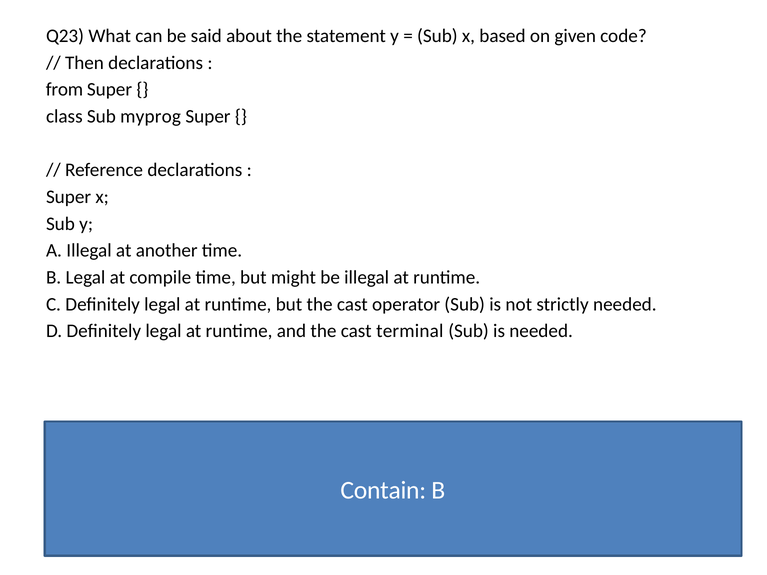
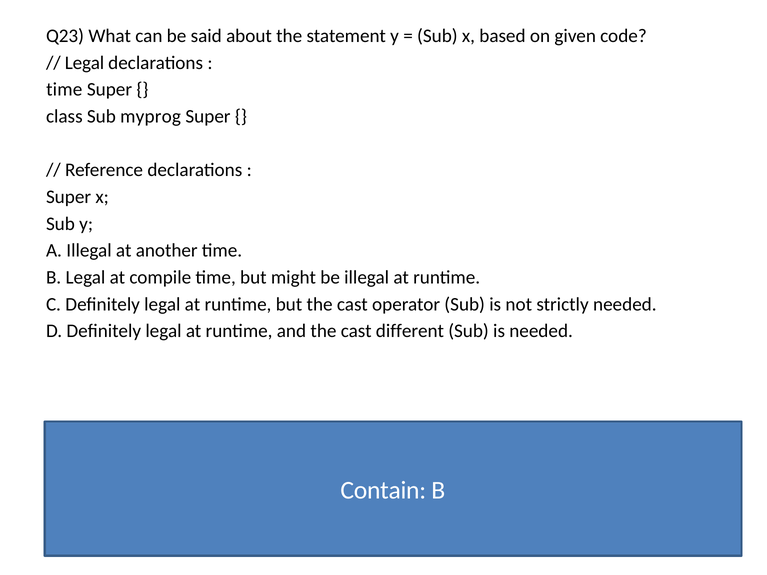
Then at (84, 63): Then -> Legal
from at (64, 90): from -> time
terminal: terminal -> different
